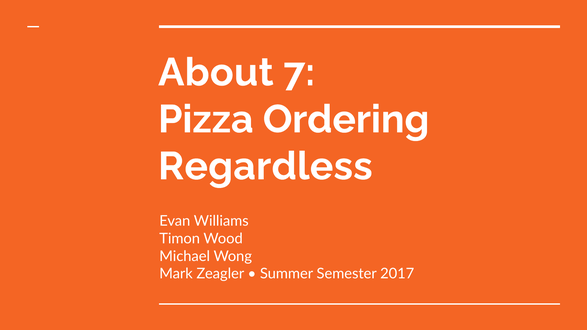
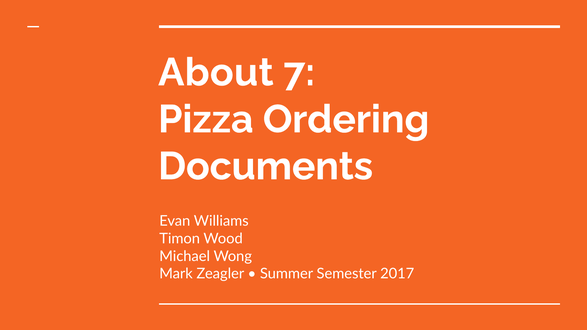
Regardless: Regardless -> Documents
